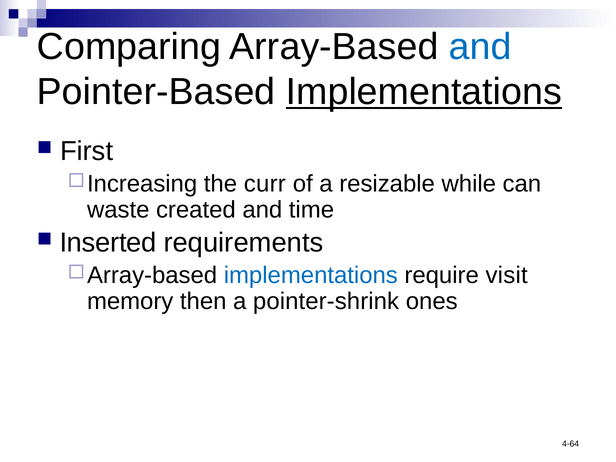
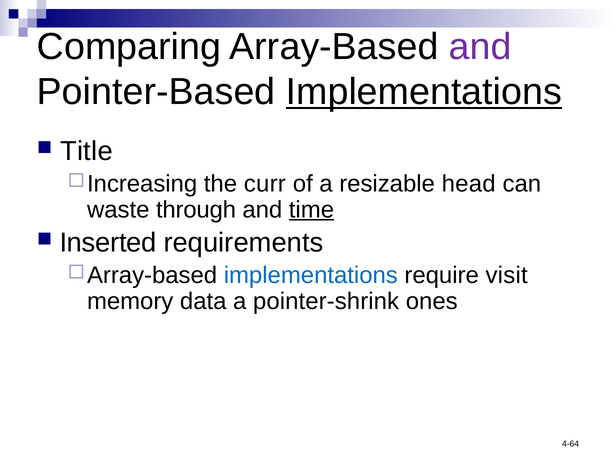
and at (480, 47) colour: blue -> purple
First: First -> Title
while: while -> head
created: created -> through
time underline: none -> present
then: then -> data
